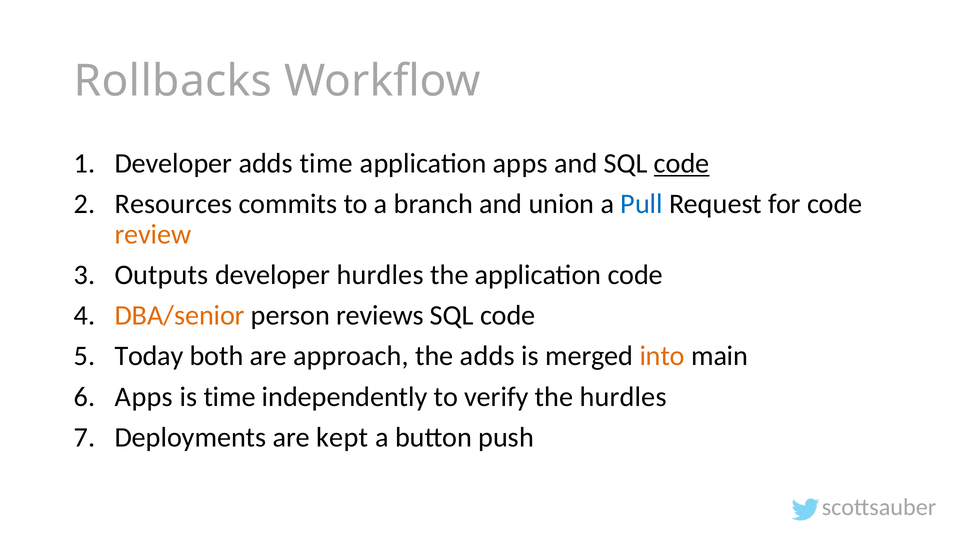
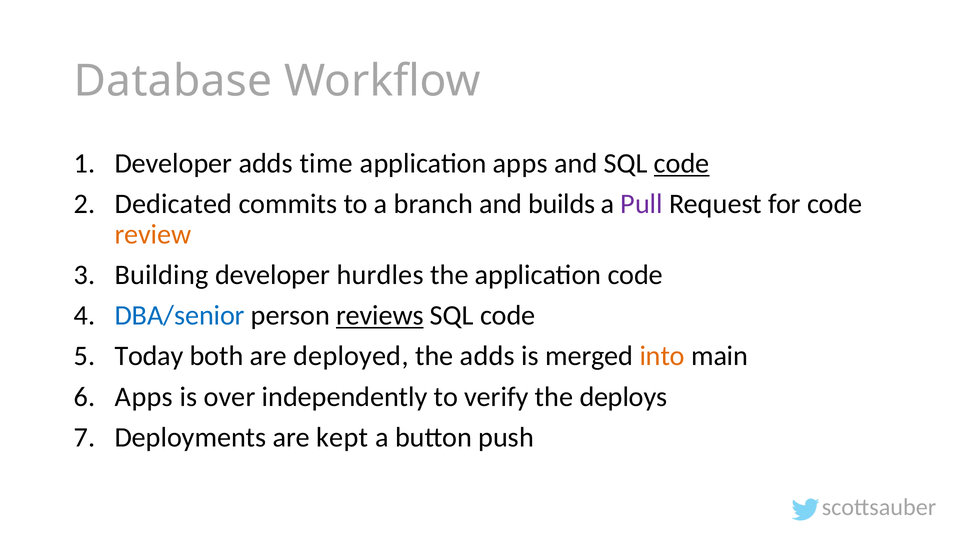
Rollbacks: Rollbacks -> Database
Resources: Resources -> Dedicated
union: union -> builds
Pull colour: blue -> purple
Outputs: Outputs -> Building
DBA/senior colour: orange -> blue
reviews underline: none -> present
approach: approach -> deployed
is time: time -> over
the hurdles: hurdles -> deploys
